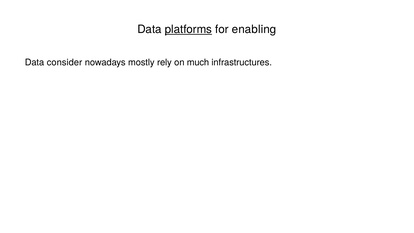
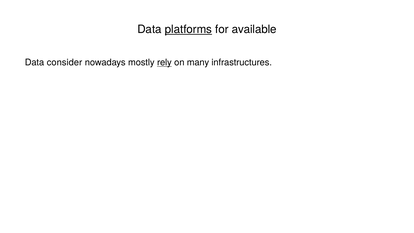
enabling: enabling -> available
rely underline: none -> present
much: much -> many
